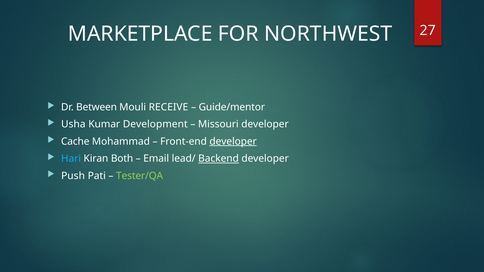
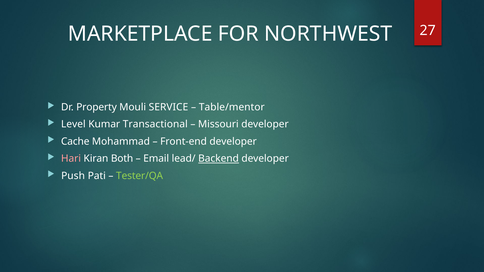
Between: Between -> Property
RECEIVE: RECEIVE -> SERVICE
Guide/mentor: Guide/mentor -> Table/mentor
Usha: Usha -> Level
Development: Development -> Transactional
developer at (233, 142) underline: present -> none
Hari colour: light blue -> pink
